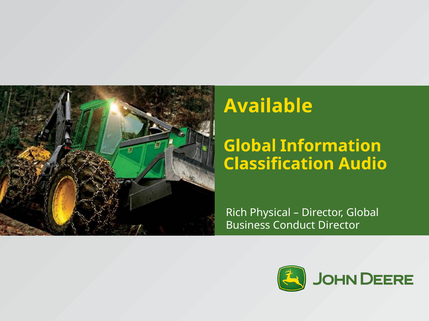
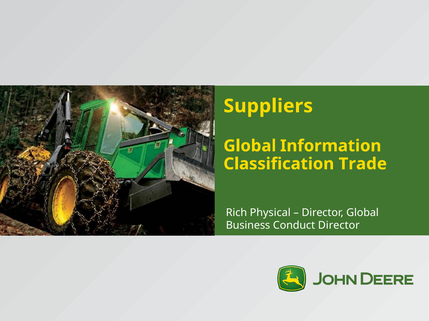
Available: Available -> Suppliers
Audio: Audio -> Trade
